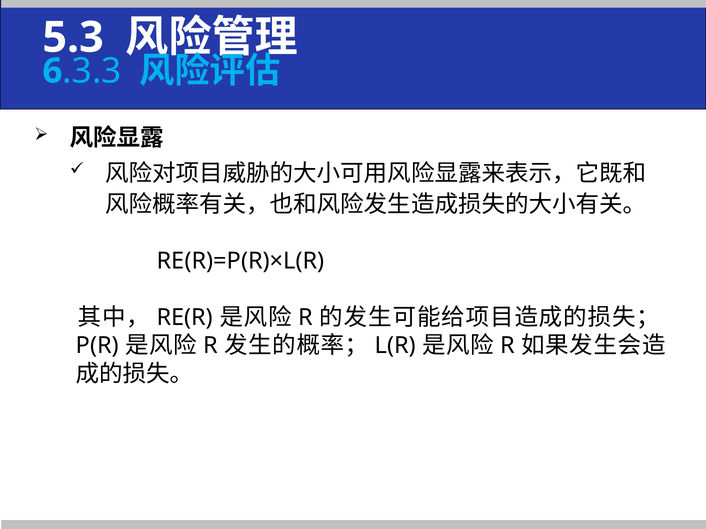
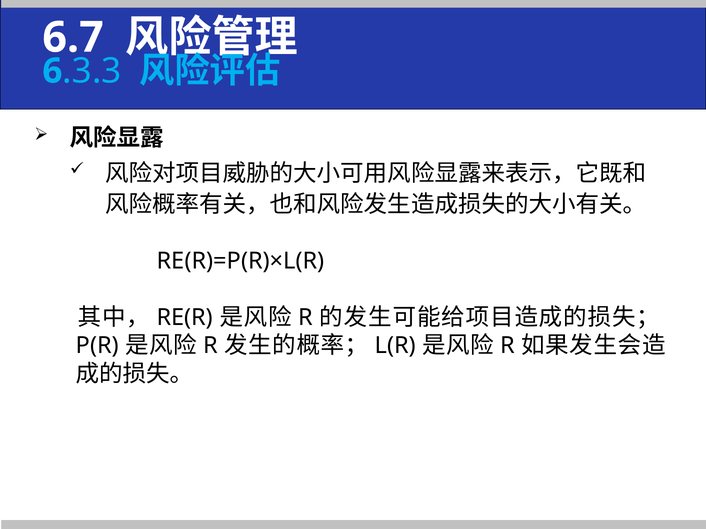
5.3: 5.3 -> 6.7
